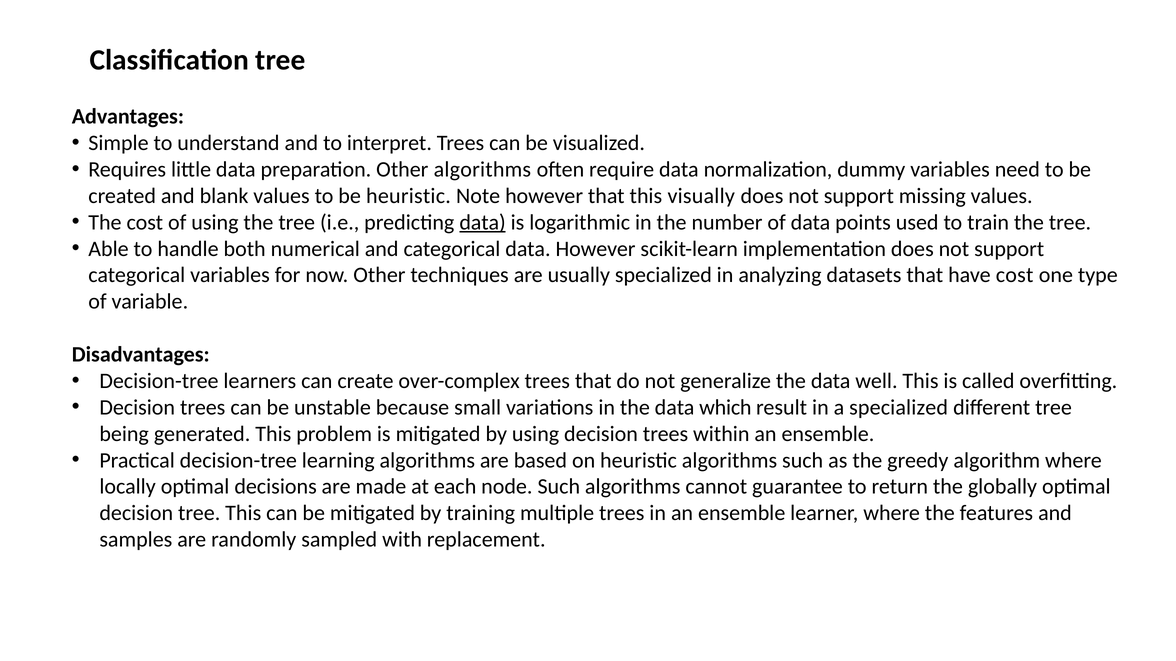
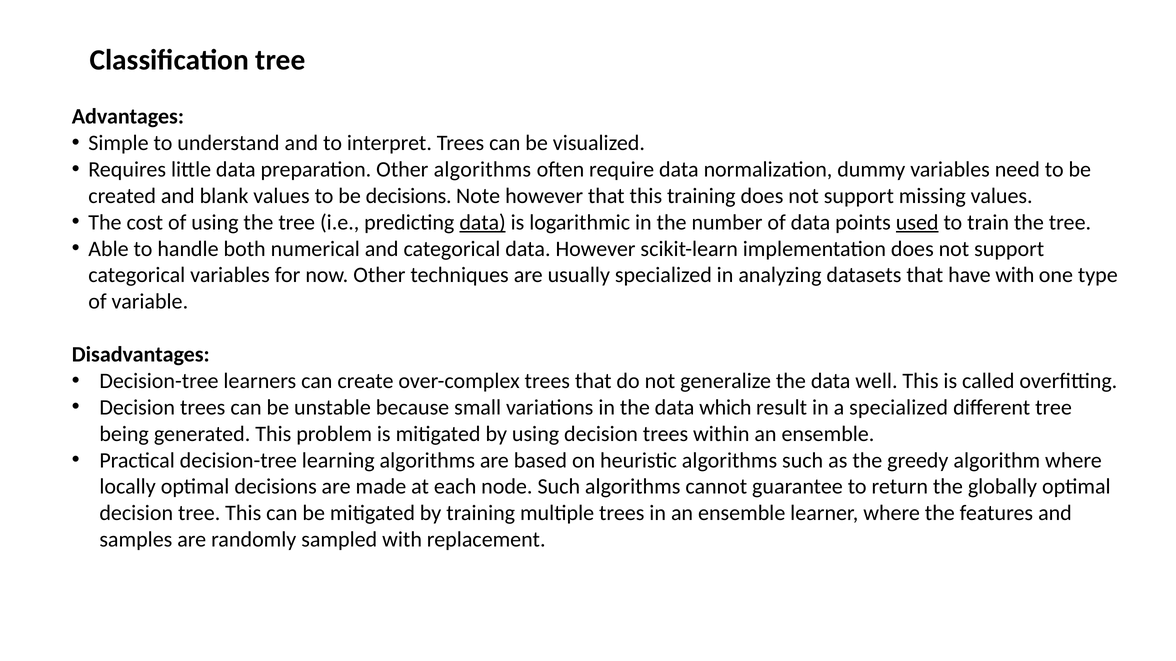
be heuristic: heuristic -> decisions
this visually: visually -> training
used underline: none -> present
have cost: cost -> with
